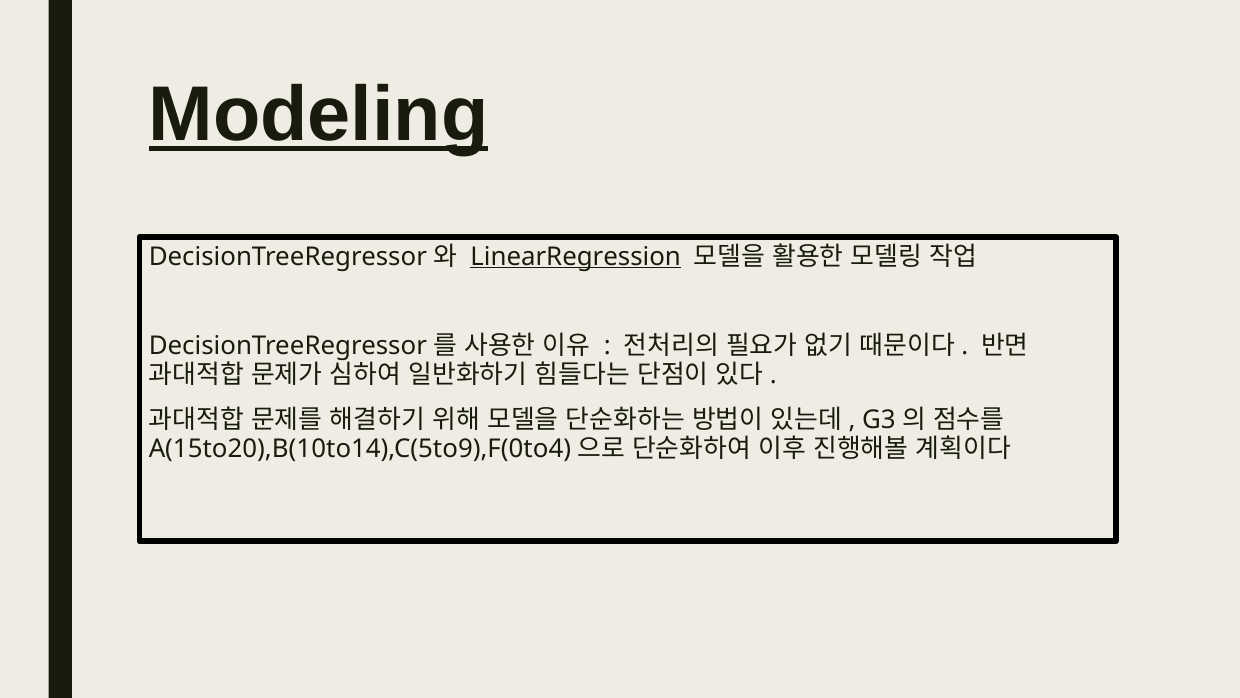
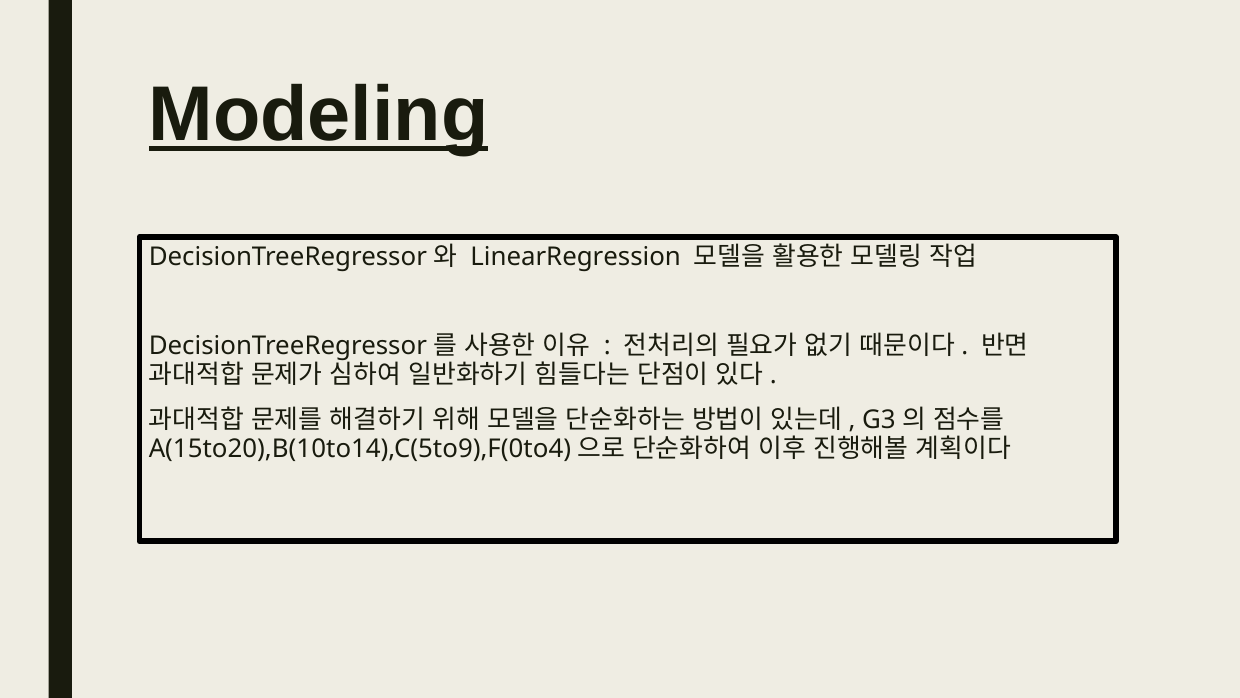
LinearRegression underline: present -> none
